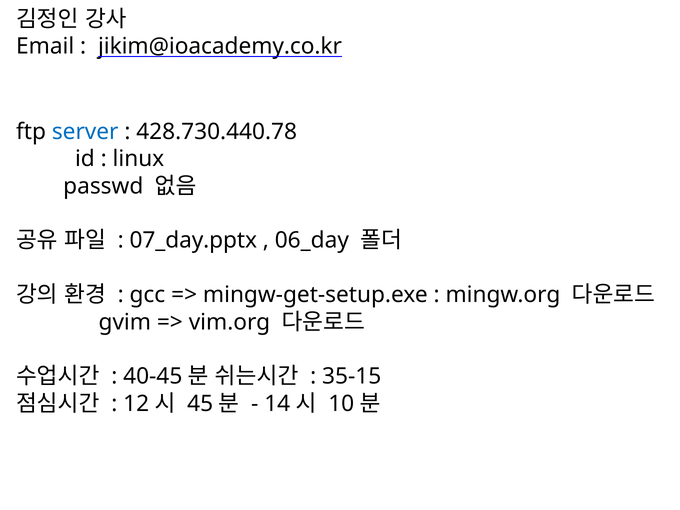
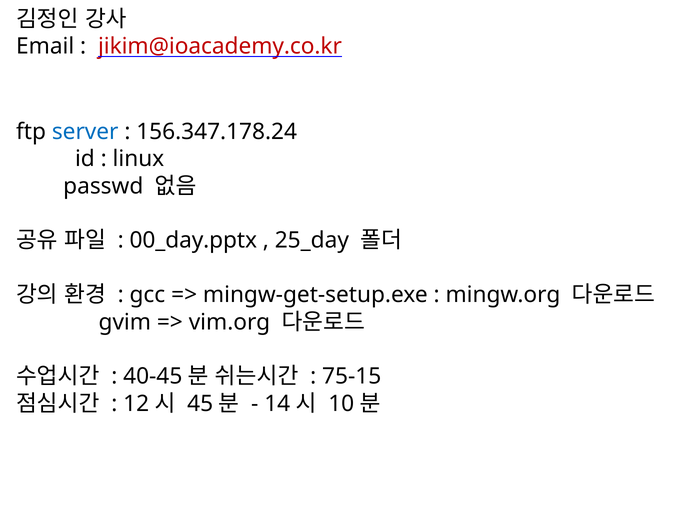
jikim@ioacademy.co.kr colour: black -> red
428.730.440.78: 428.730.440.78 -> 156.347.178.24
07_day.pptx: 07_day.pptx -> 00_day.pptx
06_day: 06_day -> 25_day
35-15: 35-15 -> 75-15
